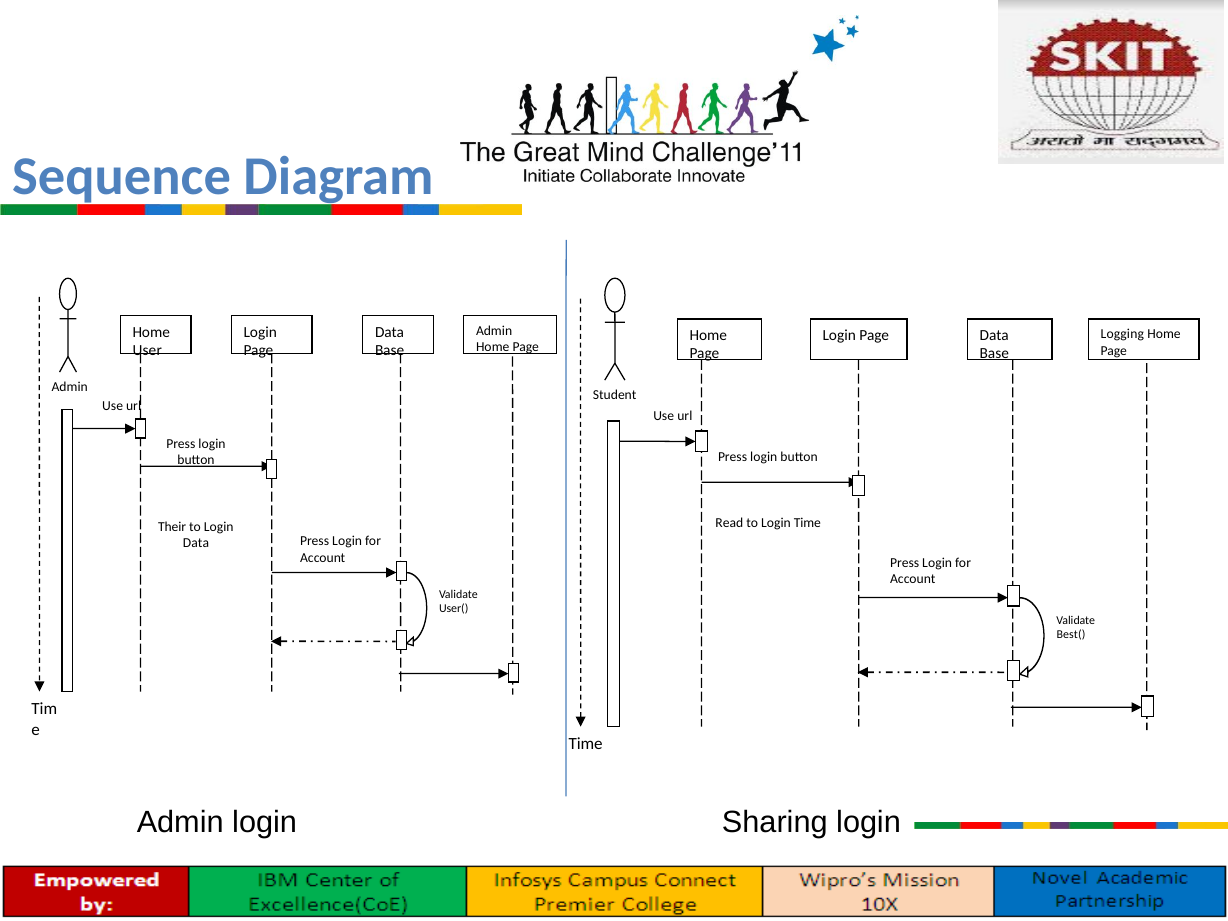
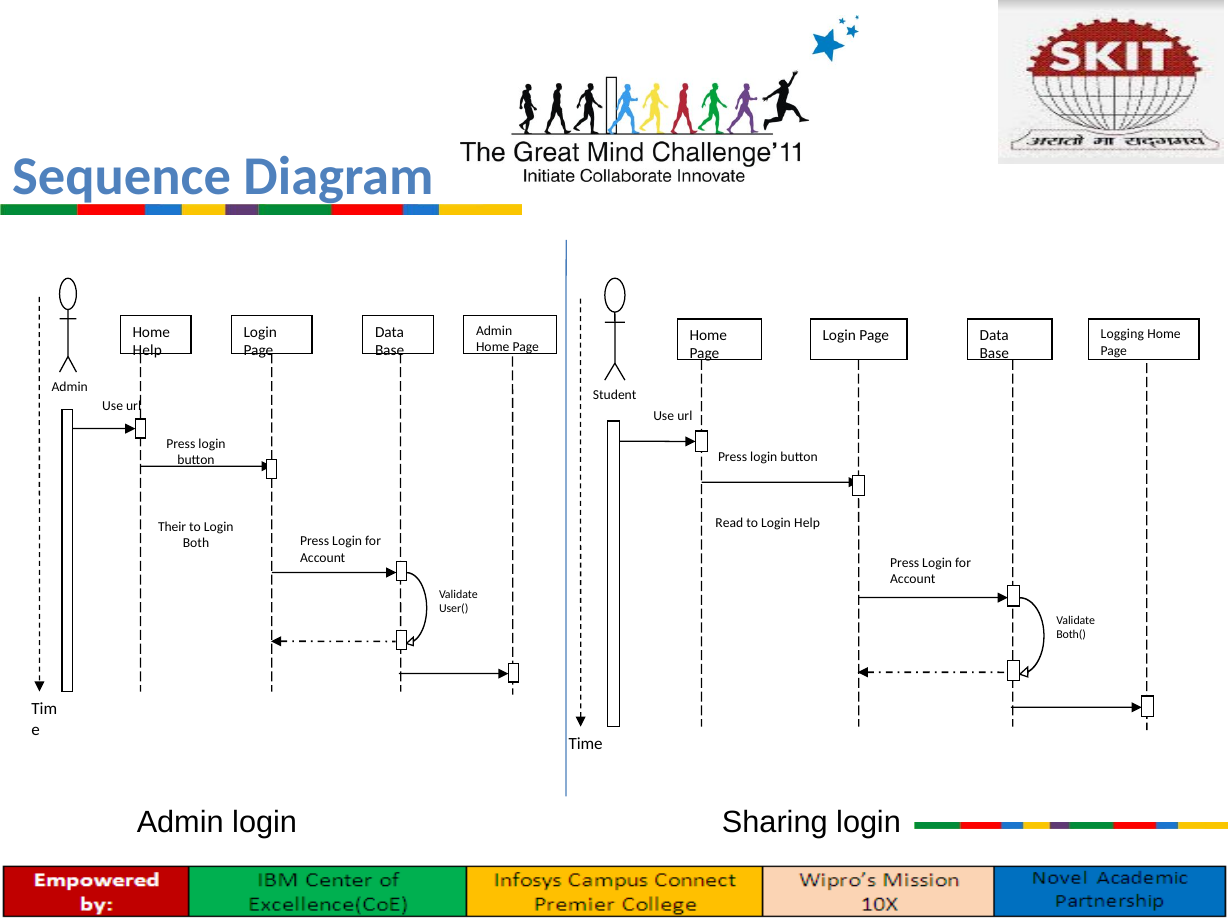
User at (147, 351): User -> Help
Login Time: Time -> Help
Data at (196, 543): Data -> Both
Best(: Best( -> Both(
